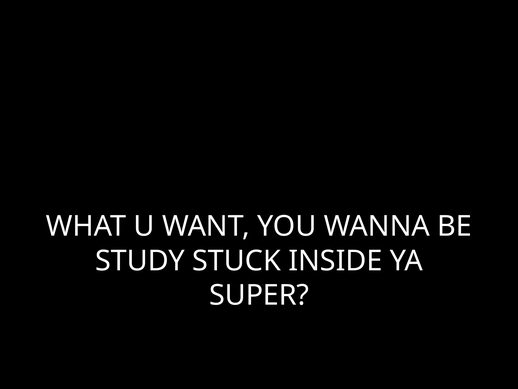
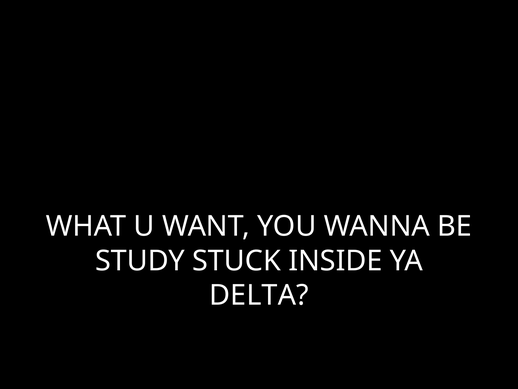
SUPER: SUPER -> DELTA
